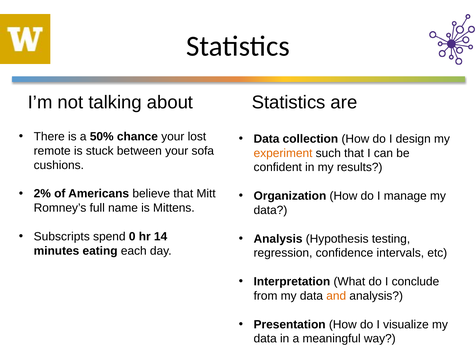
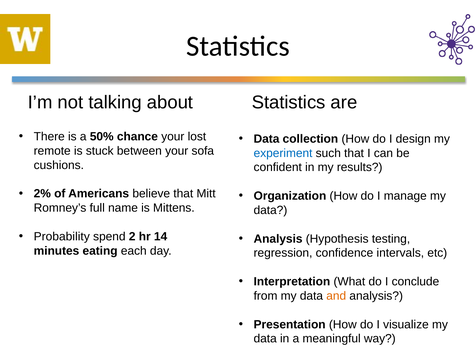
experiment colour: orange -> blue
Subscripts: Subscripts -> Probability
0: 0 -> 2
